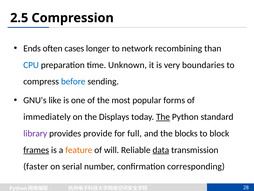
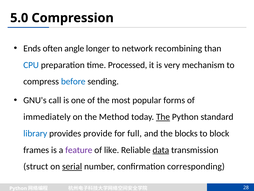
2.5: 2.5 -> 5.0
cases: cases -> angle
Unknown: Unknown -> Processed
boundaries: boundaries -> mechanism
like: like -> call
Displays: Displays -> Method
library colour: purple -> blue
frames underline: present -> none
feature colour: orange -> purple
will: will -> like
faster: faster -> struct
serial underline: none -> present
